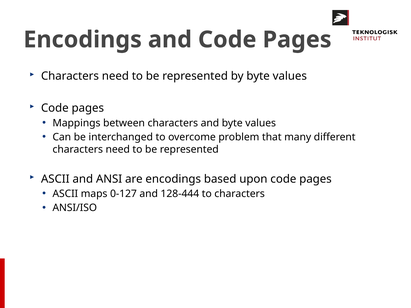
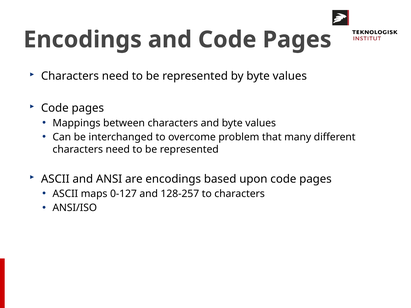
128-444: 128-444 -> 128-257
